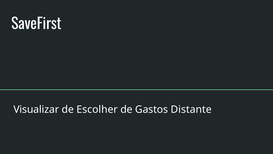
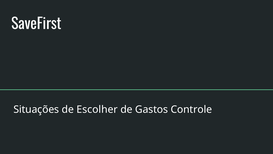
Visualizar: Visualizar -> Situações
Distante: Distante -> Controle
